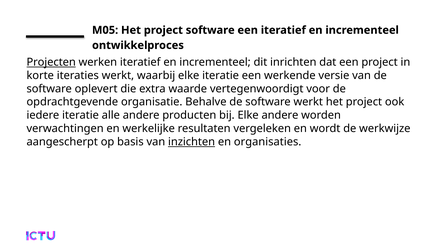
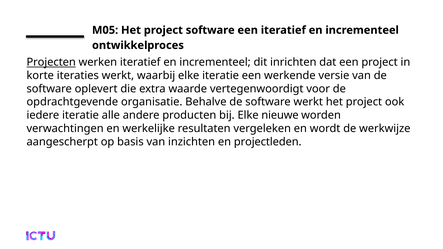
Elke andere: andere -> nieuwe
inzichten underline: present -> none
organisaties: organisaties -> projectleden
